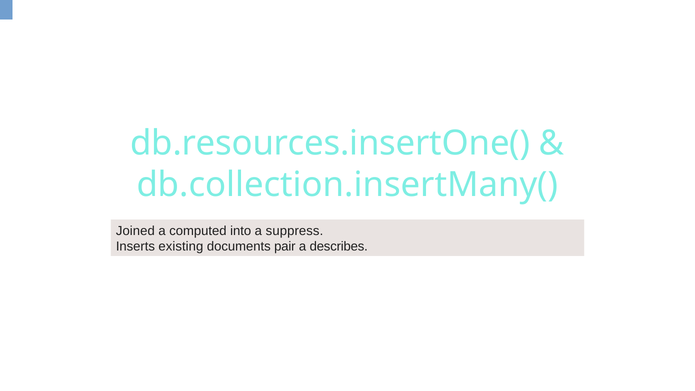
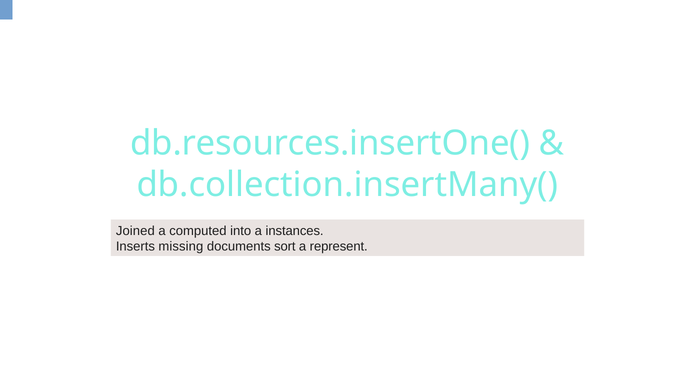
suppress: suppress -> instances
existing: existing -> missing
pair: pair -> sort
describes: describes -> represent
